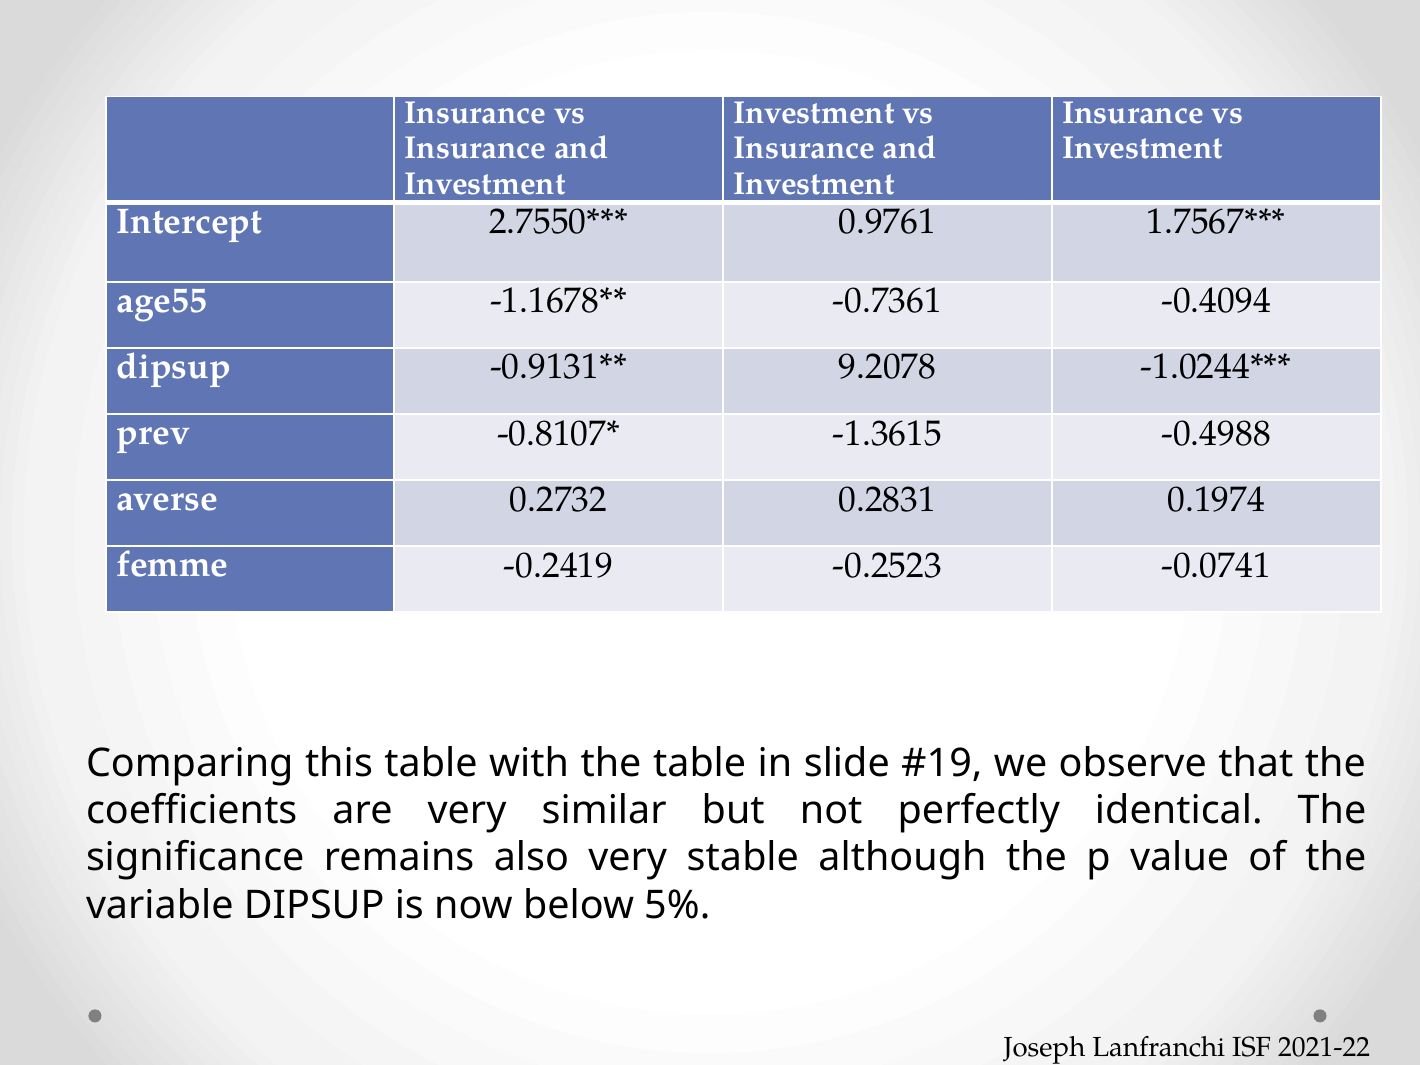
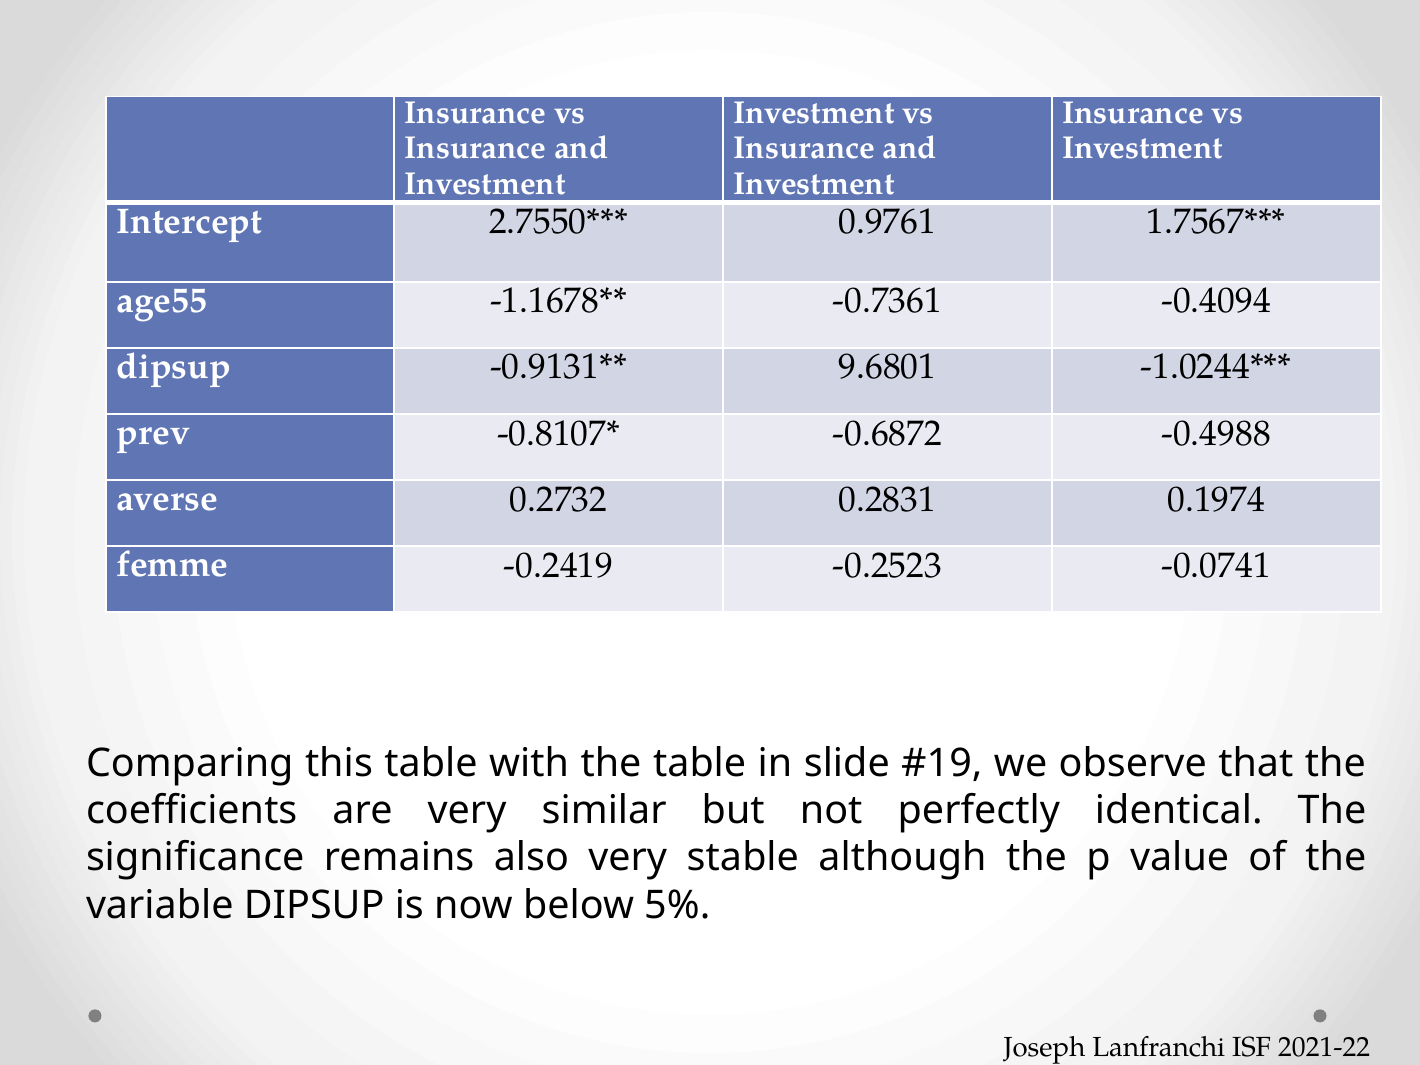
9.2078: 9.2078 -> 9.6801
-1.3615: -1.3615 -> -0.6872
